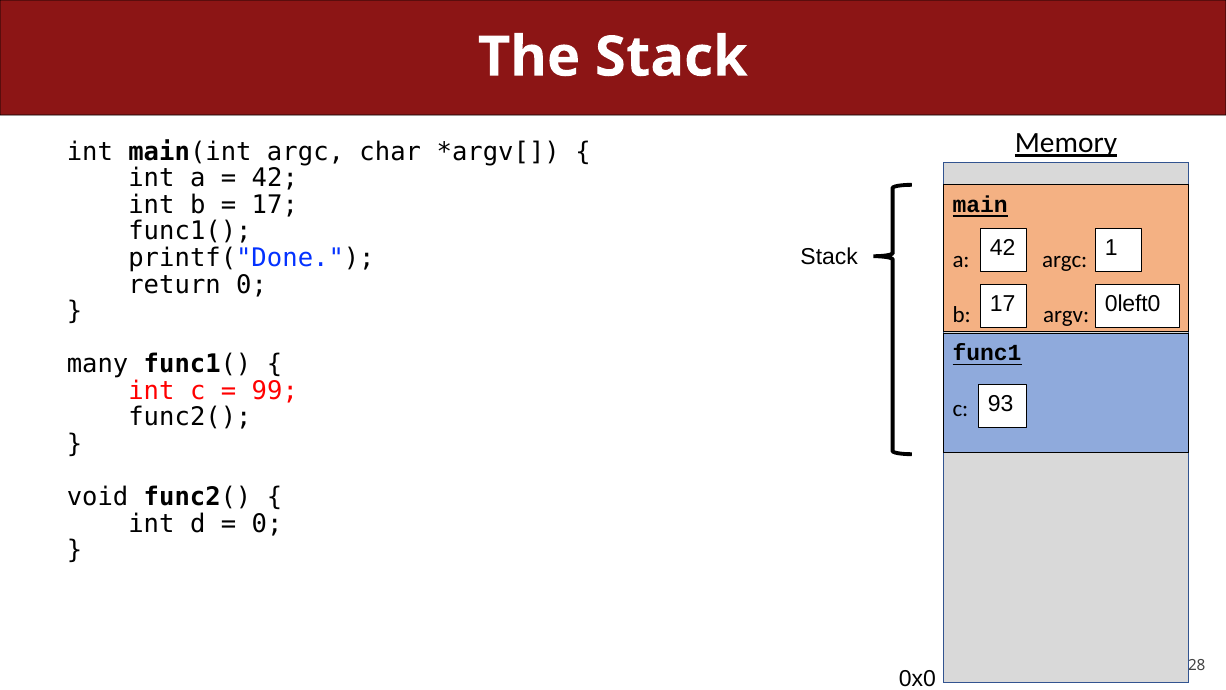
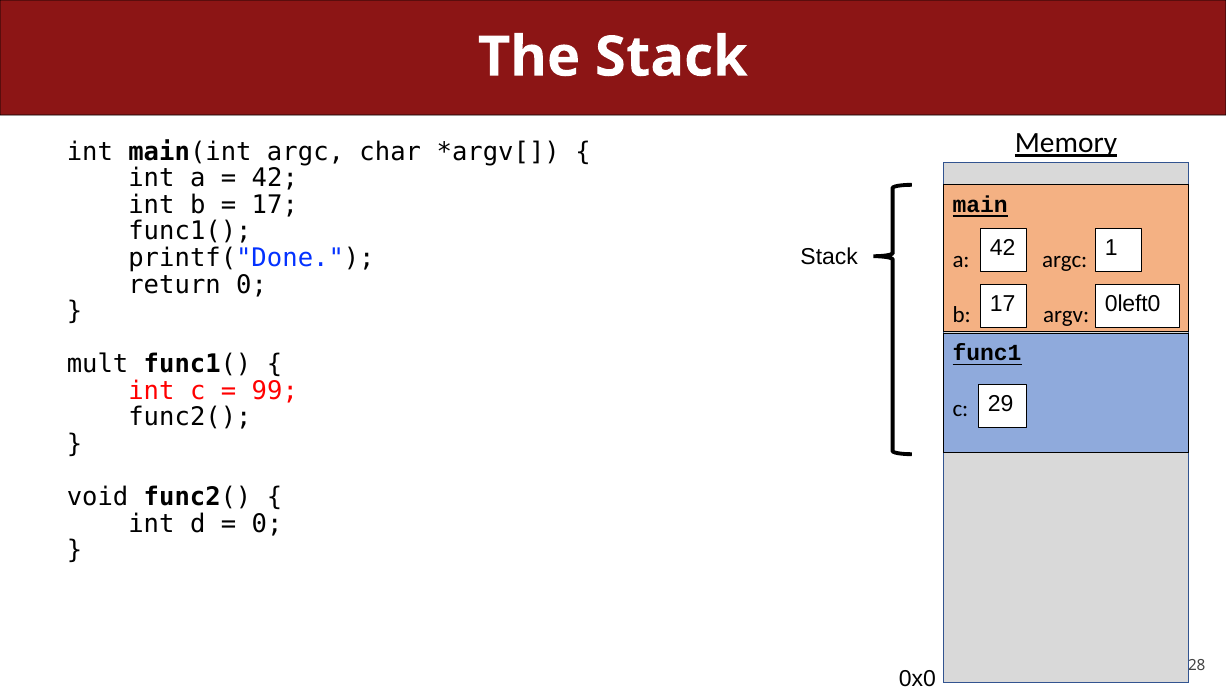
many: many -> mult
93: 93 -> 29
